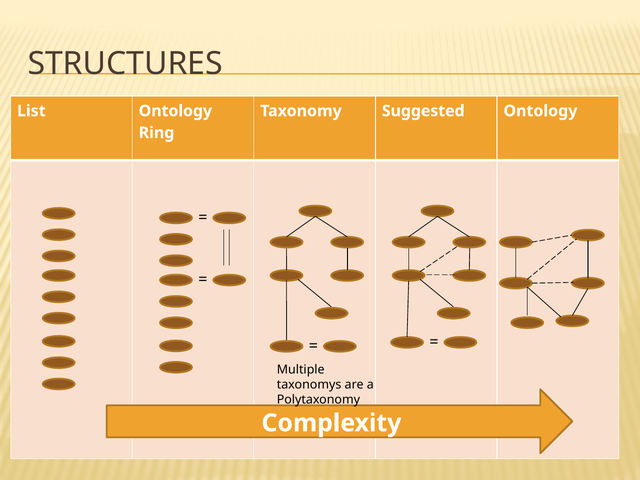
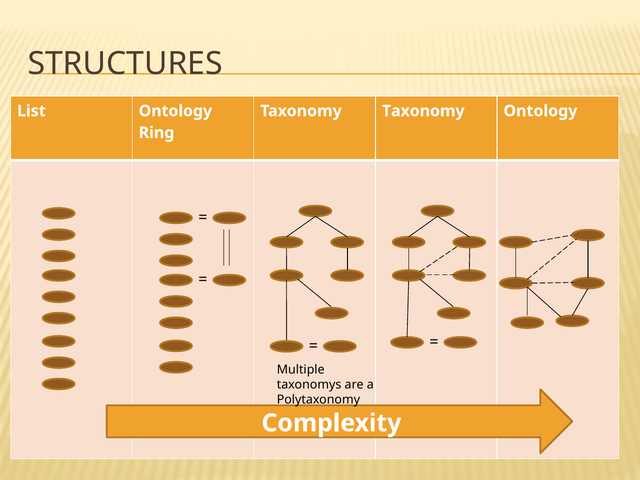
Taxonomy Suggested: Suggested -> Taxonomy
